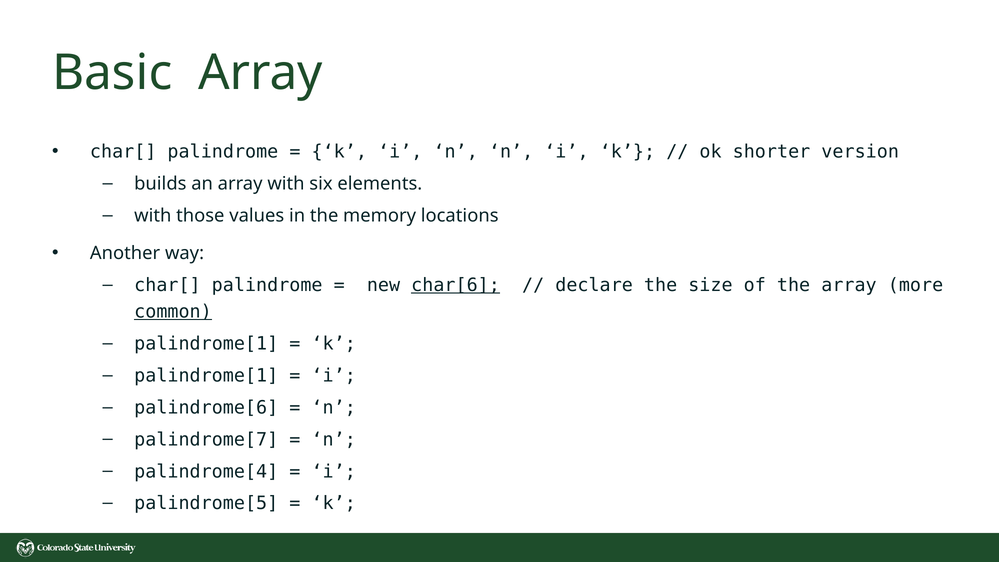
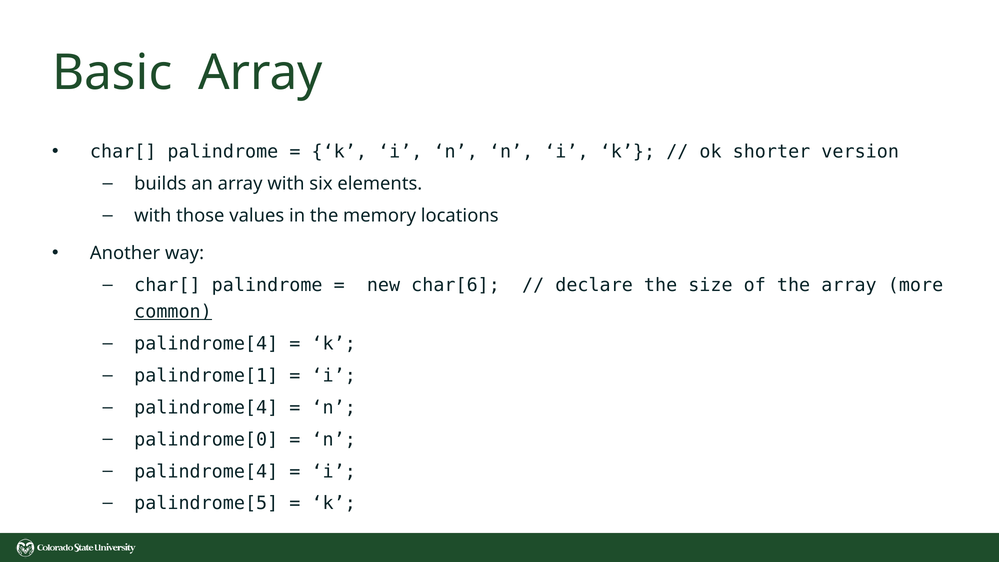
char[6 underline: present -> none
palindrome[1 at (206, 344): palindrome[1 -> palindrome[4
palindrome[6 at (206, 407): palindrome[6 -> palindrome[4
palindrome[7: palindrome[7 -> palindrome[0
